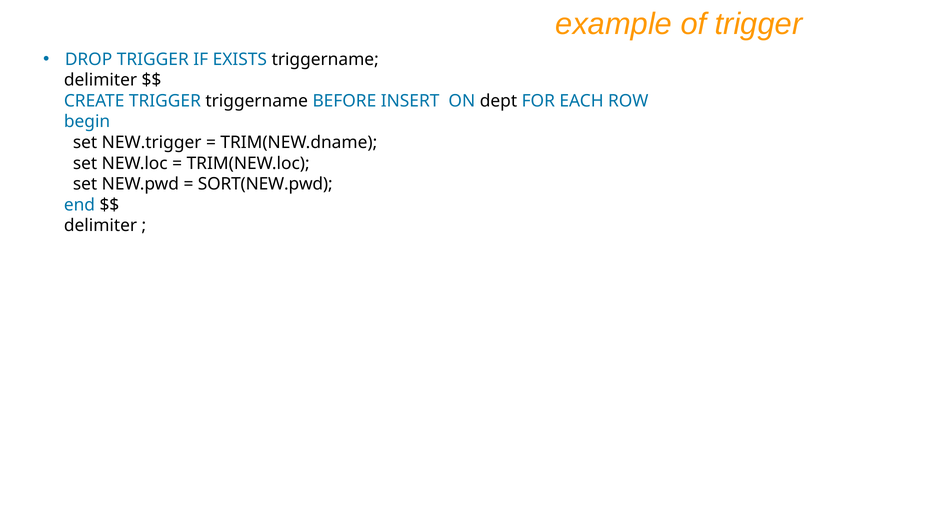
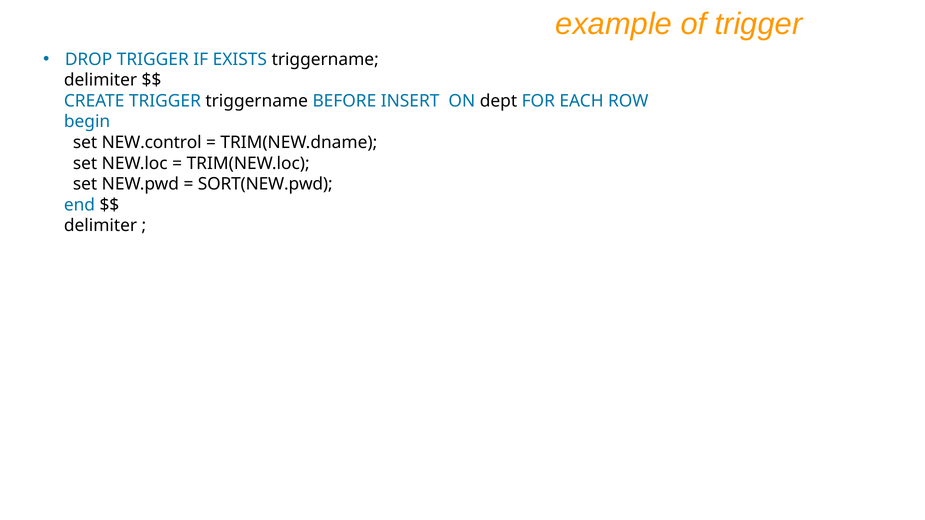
NEW.trigger: NEW.trigger -> NEW.control
